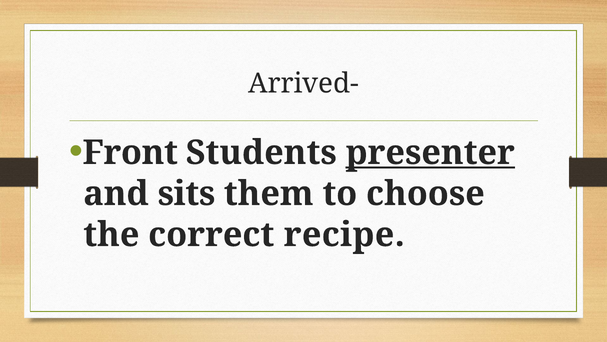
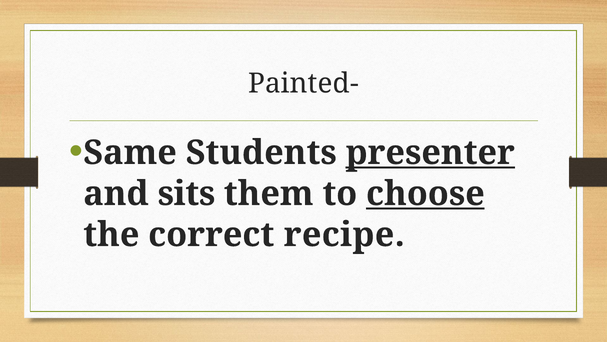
Arrived-: Arrived- -> Painted-
Front: Front -> Same
choose underline: none -> present
